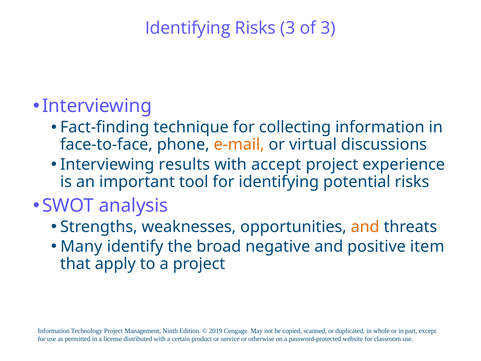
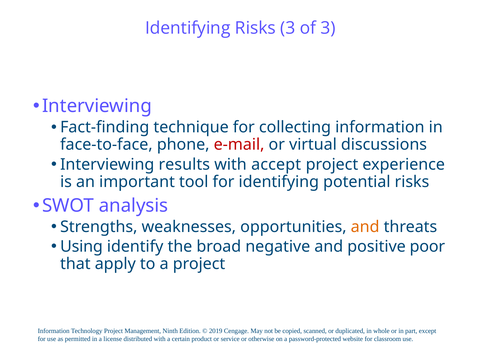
e-mail colour: orange -> red
Many: Many -> Using
item: item -> poor
